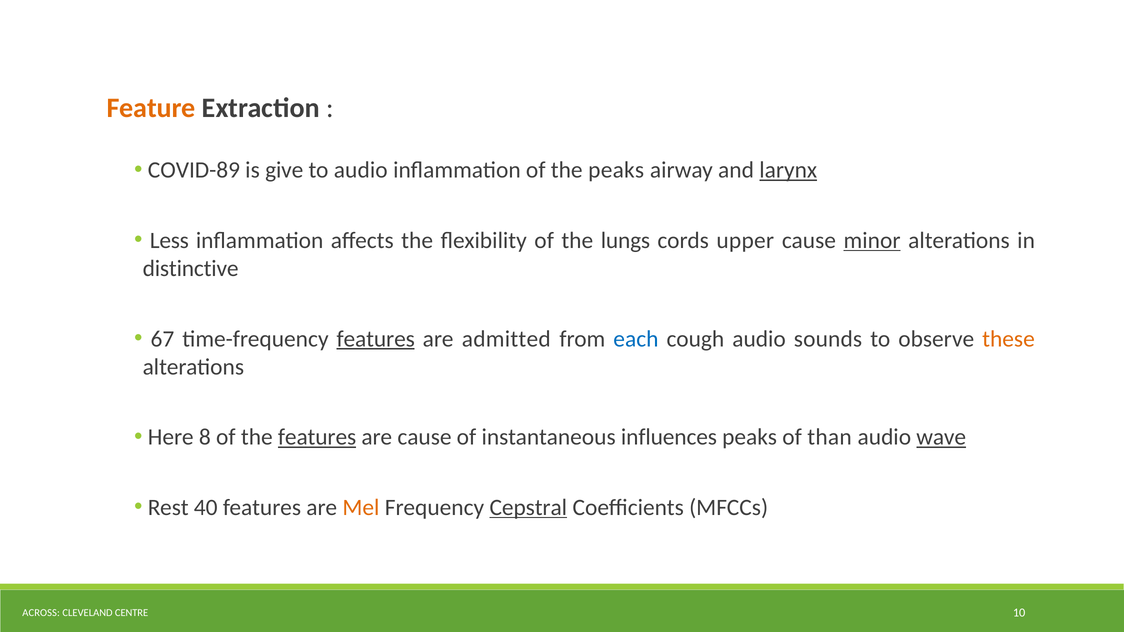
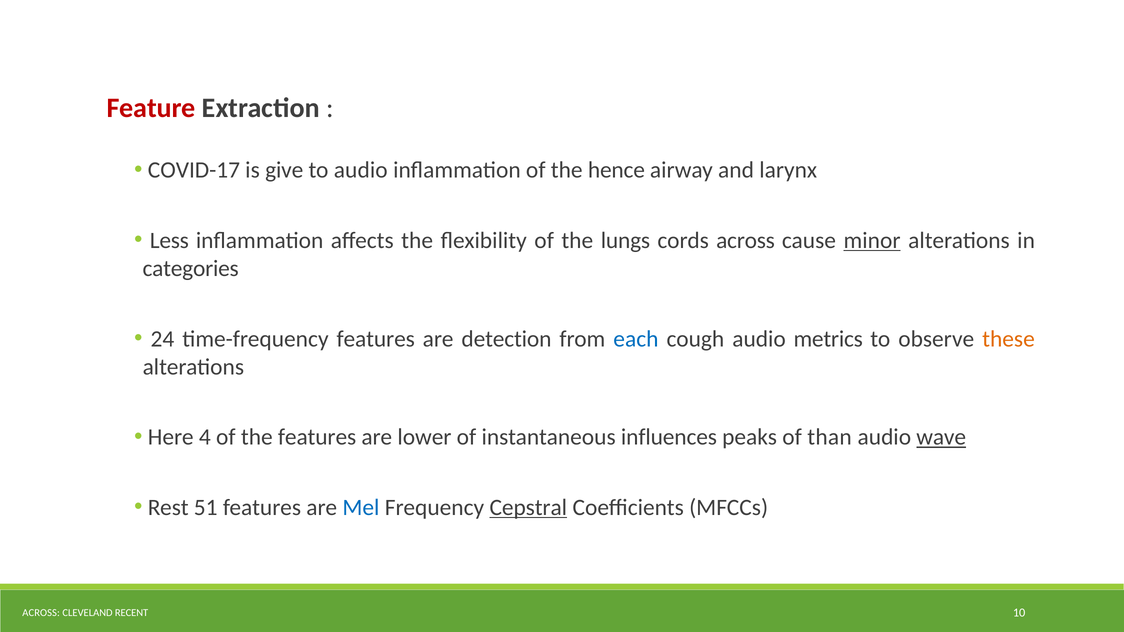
Feature colour: orange -> red
COVID-89: COVID-89 -> COVID-17
the peaks: peaks -> hence
larynx underline: present -> none
cords upper: upper -> across
distinctive: distinctive -> categories
67: 67 -> 24
features at (376, 339) underline: present -> none
admitted: admitted -> detection
sounds: sounds -> metrics
8: 8 -> 4
features at (317, 437) underline: present -> none
are cause: cause -> lower
40: 40 -> 51
Mel colour: orange -> blue
CENTRE: CENTRE -> RECENT
